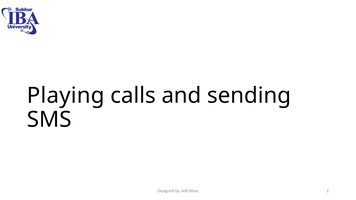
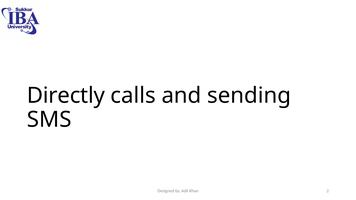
Playing: Playing -> Directly
